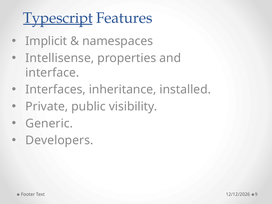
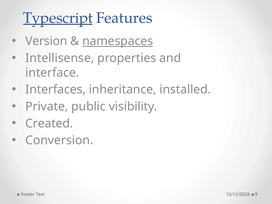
Implicit: Implicit -> Version
namespaces underline: none -> present
Generic: Generic -> Created
Developers: Developers -> Conversion
